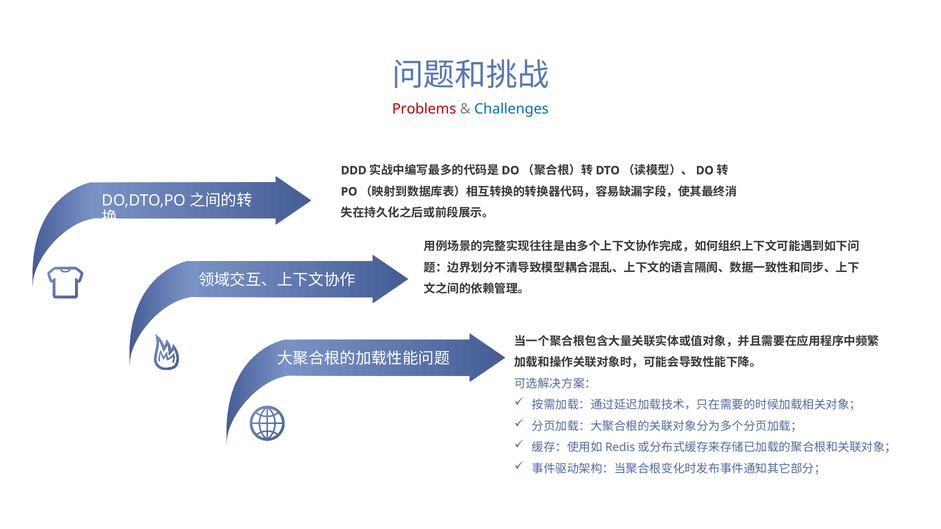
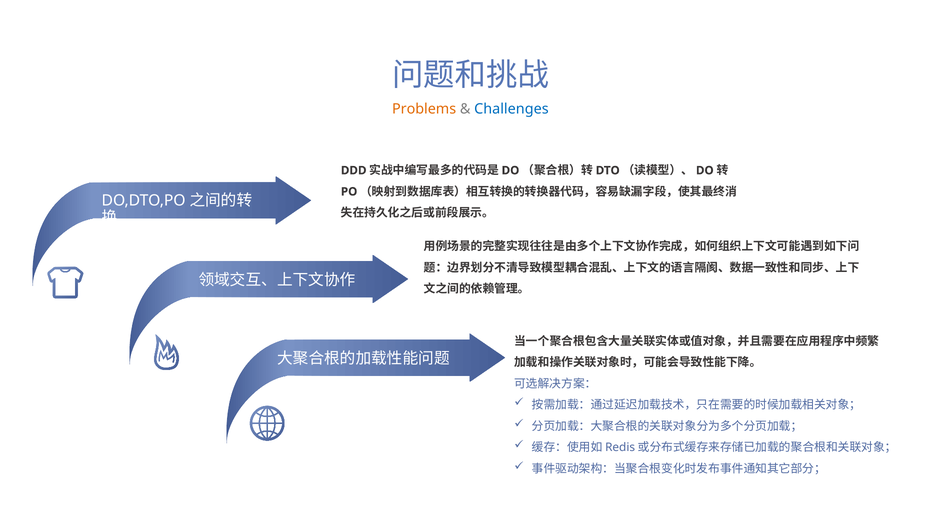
Problems colour: red -> orange
